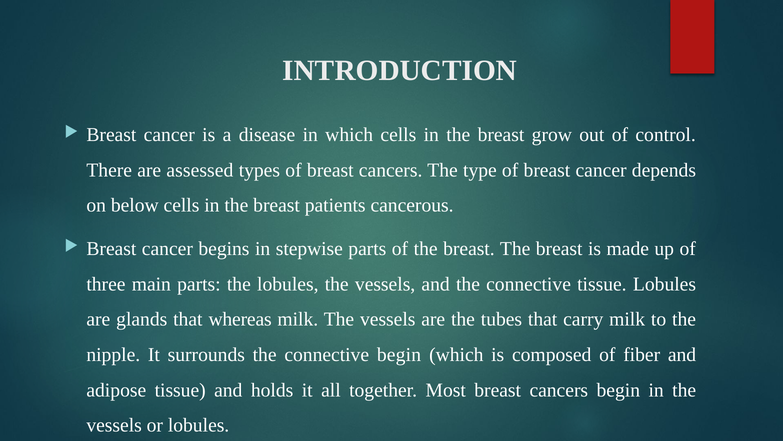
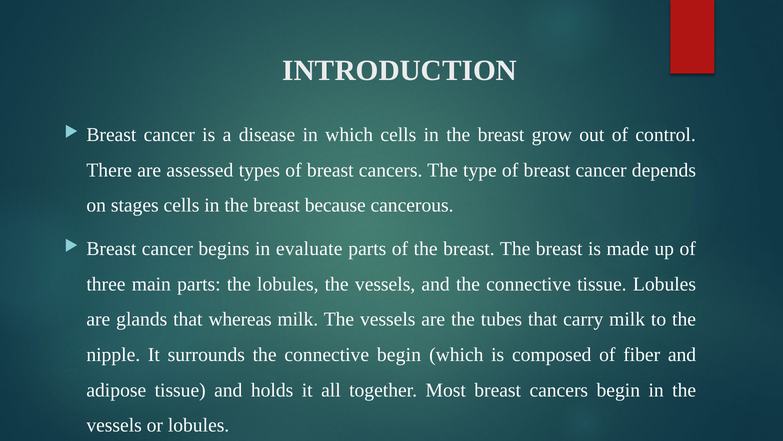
below: below -> stages
patients: patients -> because
stepwise: stepwise -> evaluate
